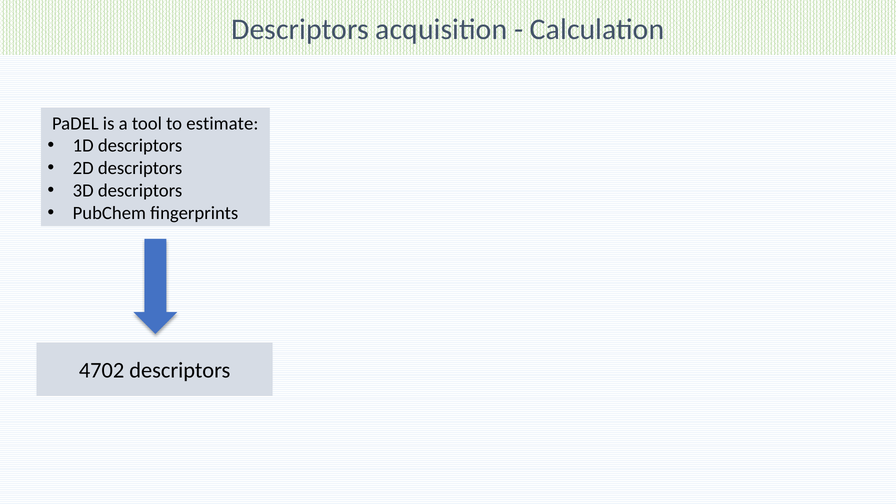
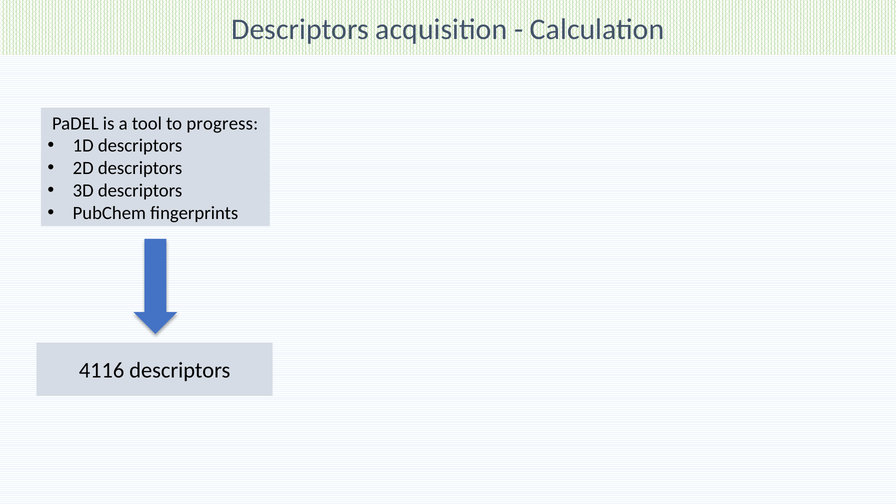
estimate: estimate -> progress
4702: 4702 -> 4116
